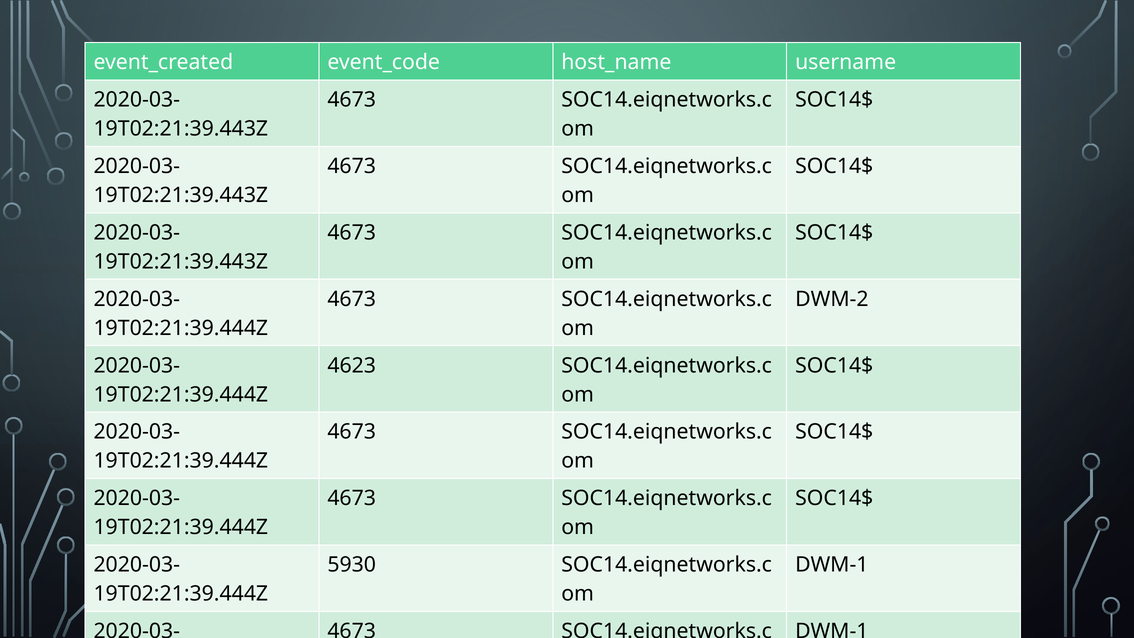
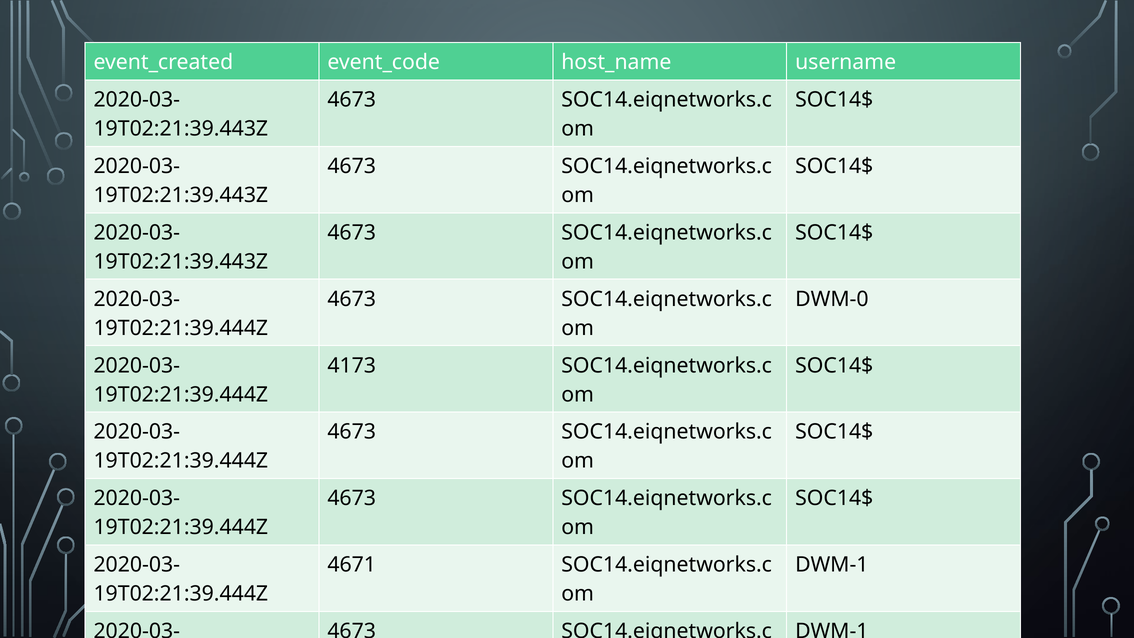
DWM-2: DWM-2 -> DWM-0
4623: 4623 -> 4173
5930: 5930 -> 4671
